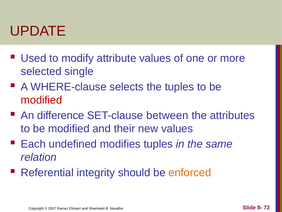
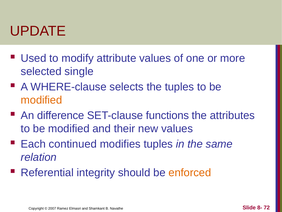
modified at (41, 100) colour: red -> orange
between: between -> functions
undefined: undefined -> continued
